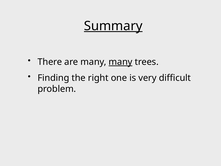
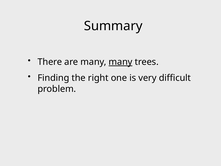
Summary underline: present -> none
